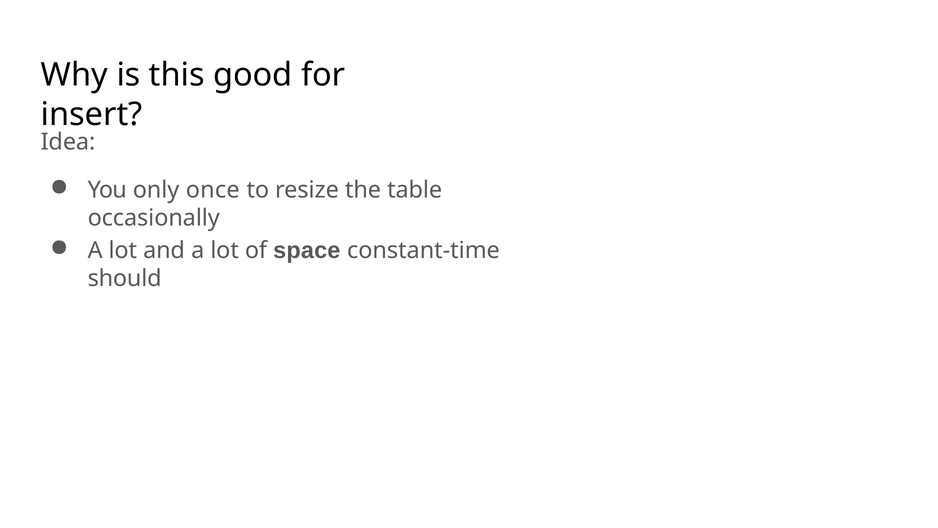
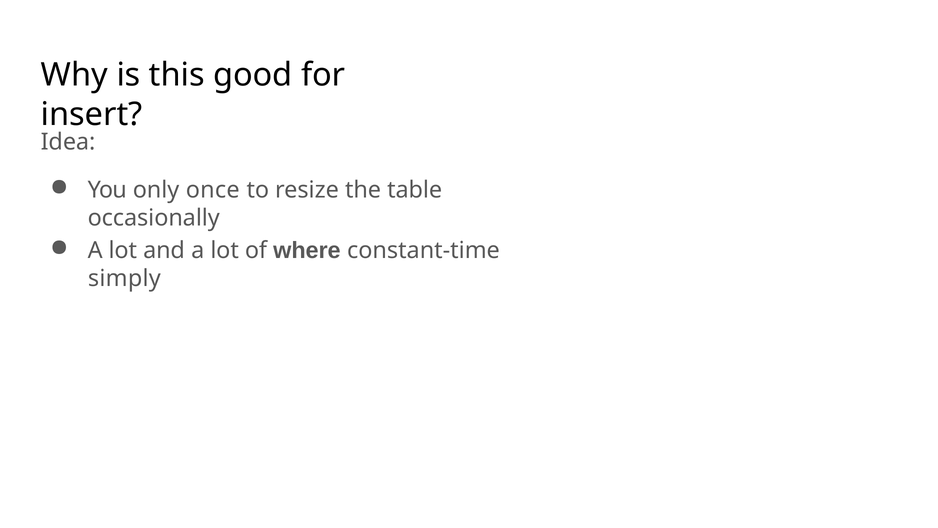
space: space -> where
should: should -> simply
